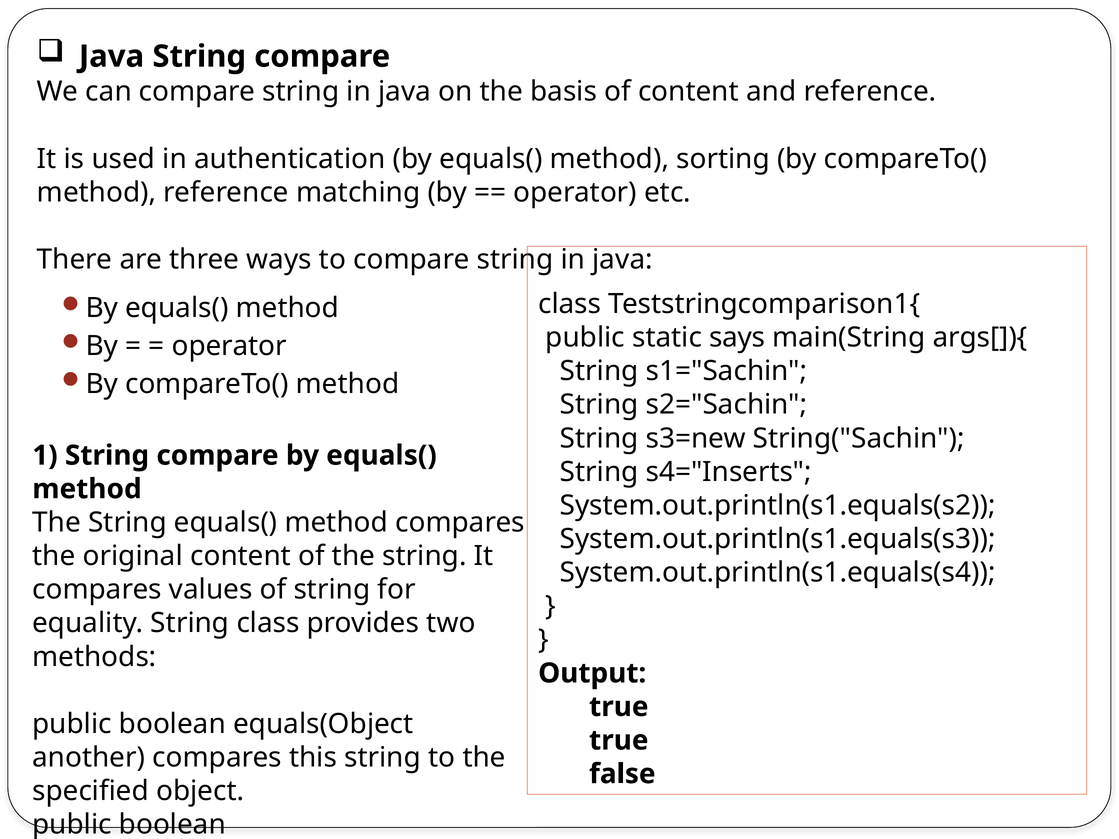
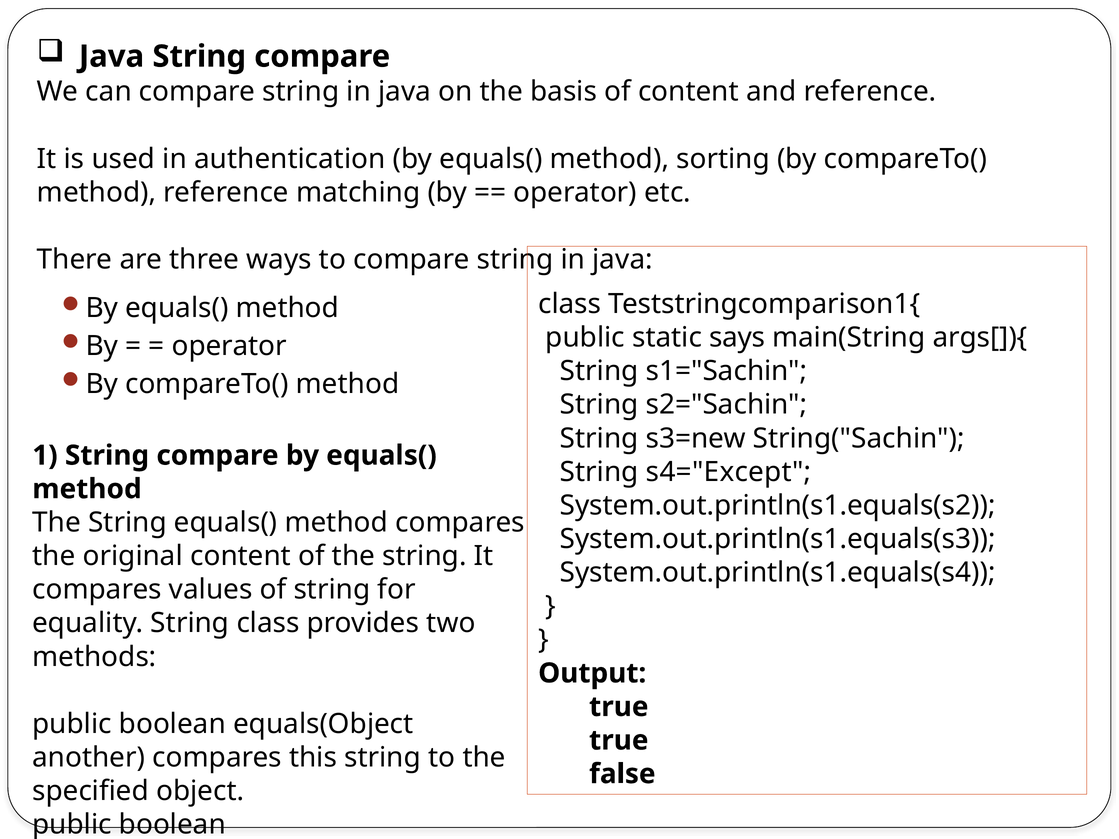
s4="Inserts: s4="Inserts -> s4="Except
